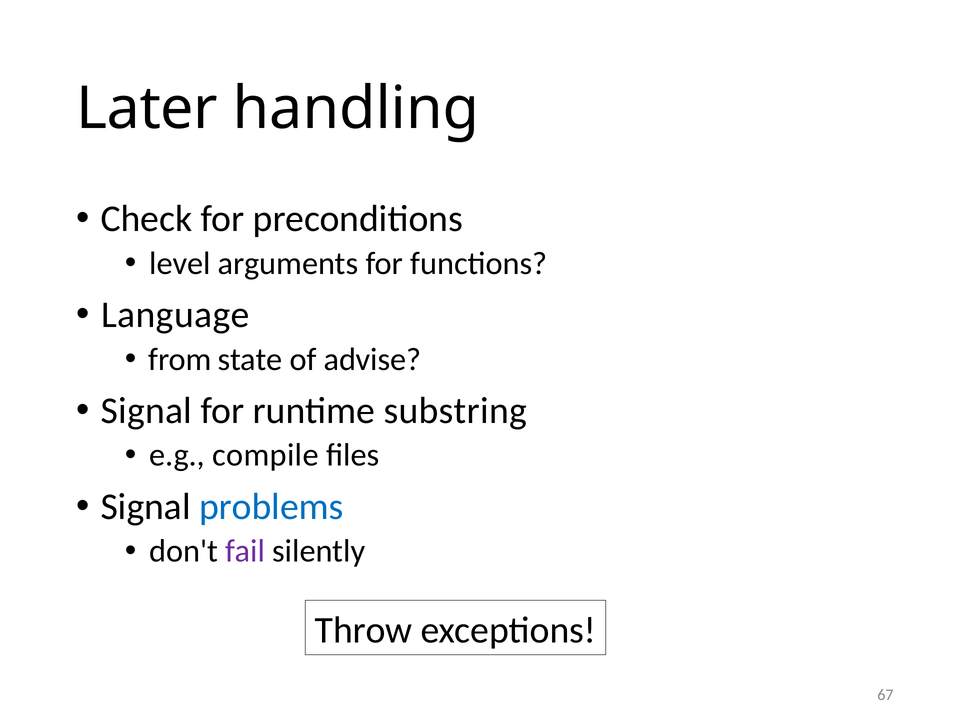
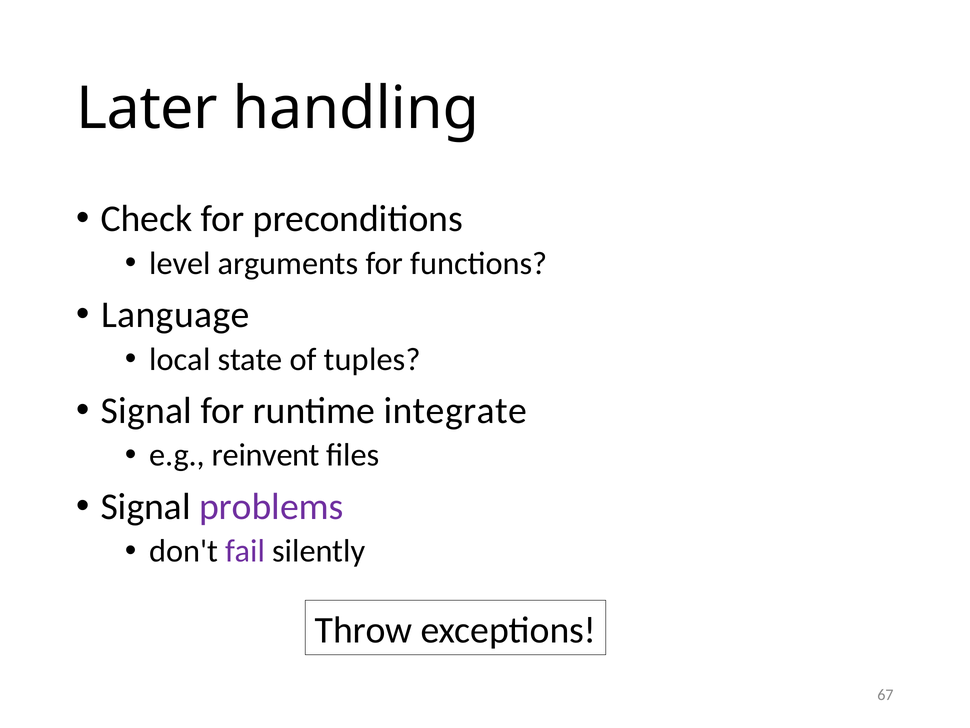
from: from -> local
advise: advise -> tuples
substring: substring -> integrate
compile: compile -> reinvent
problems colour: blue -> purple
